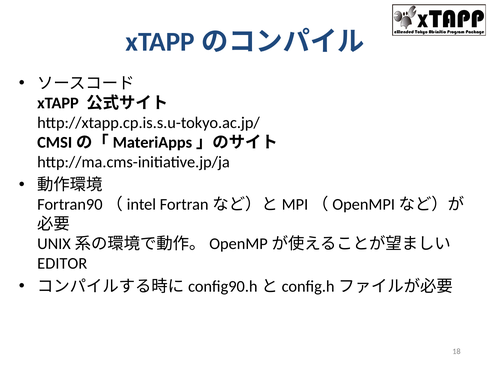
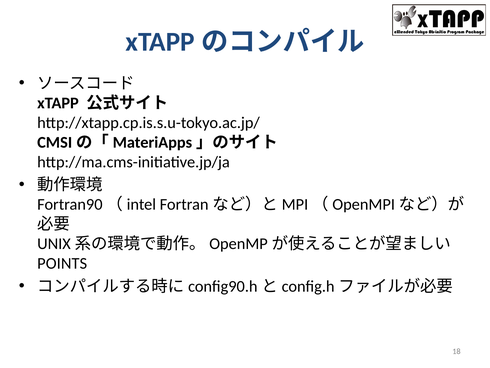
EDITOR: EDITOR -> POINTS
